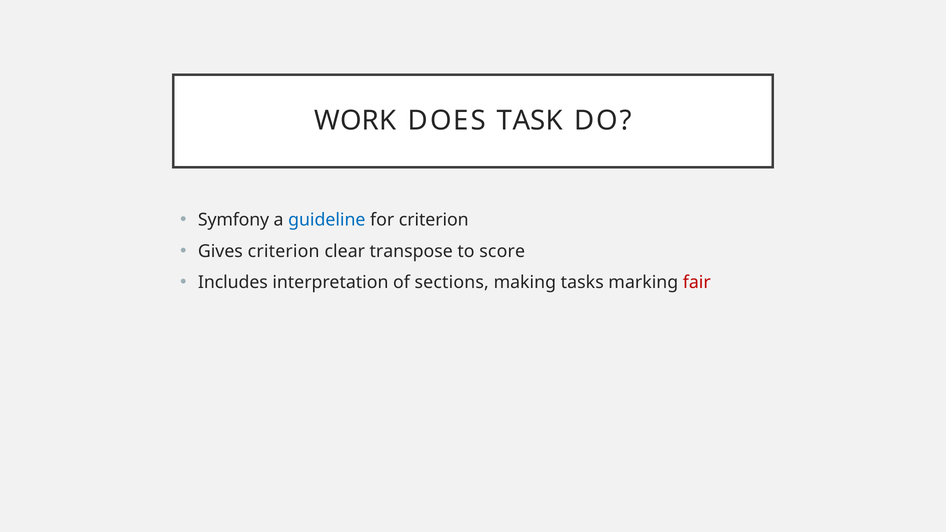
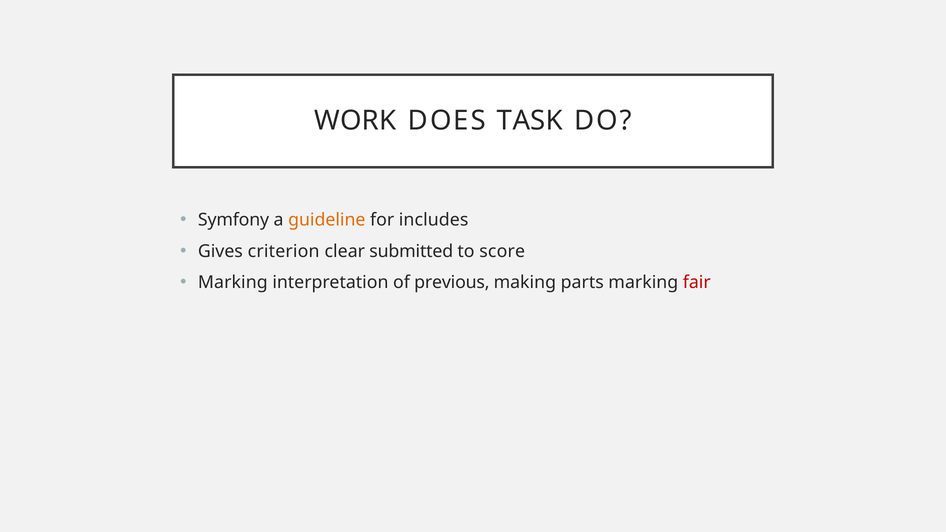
guideline colour: blue -> orange
for criterion: criterion -> includes
transpose: transpose -> submitted
Includes at (233, 282): Includes -> Marking
sections: sections -> previous
tasks: tasks -> parts
